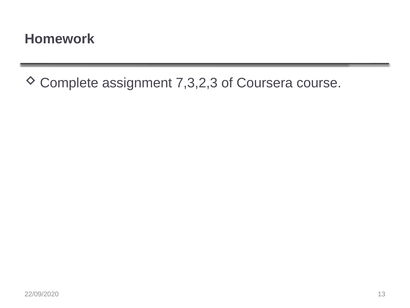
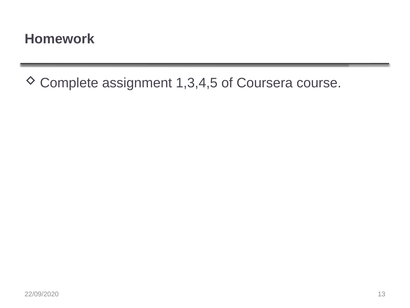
7,3,2,3: 7,3,2,3 -> 1,3,4,5
